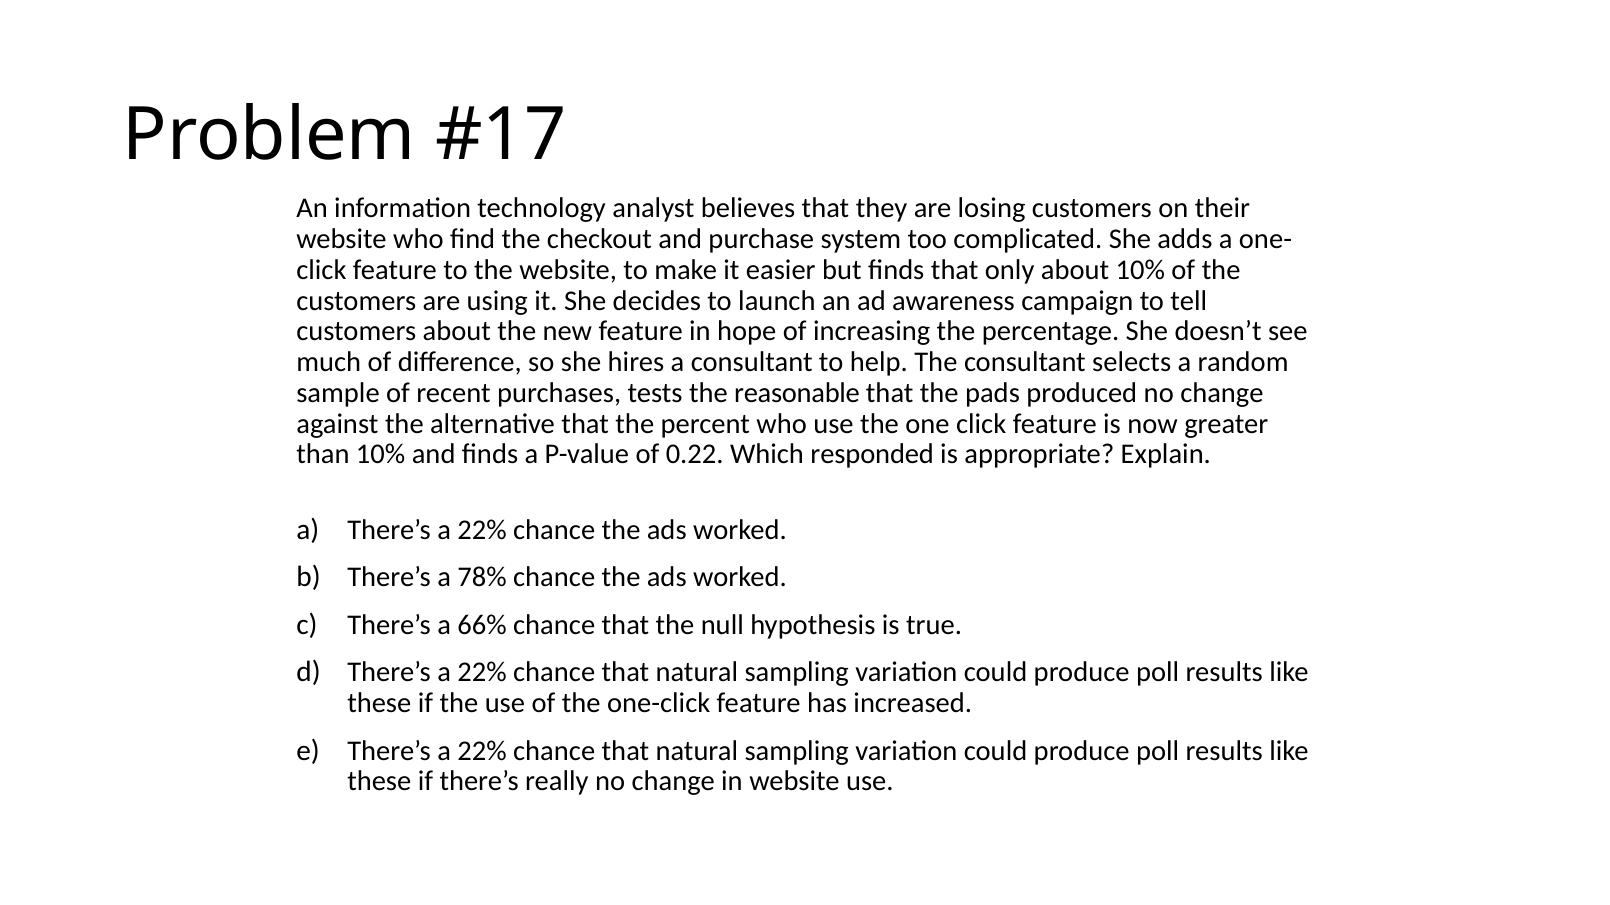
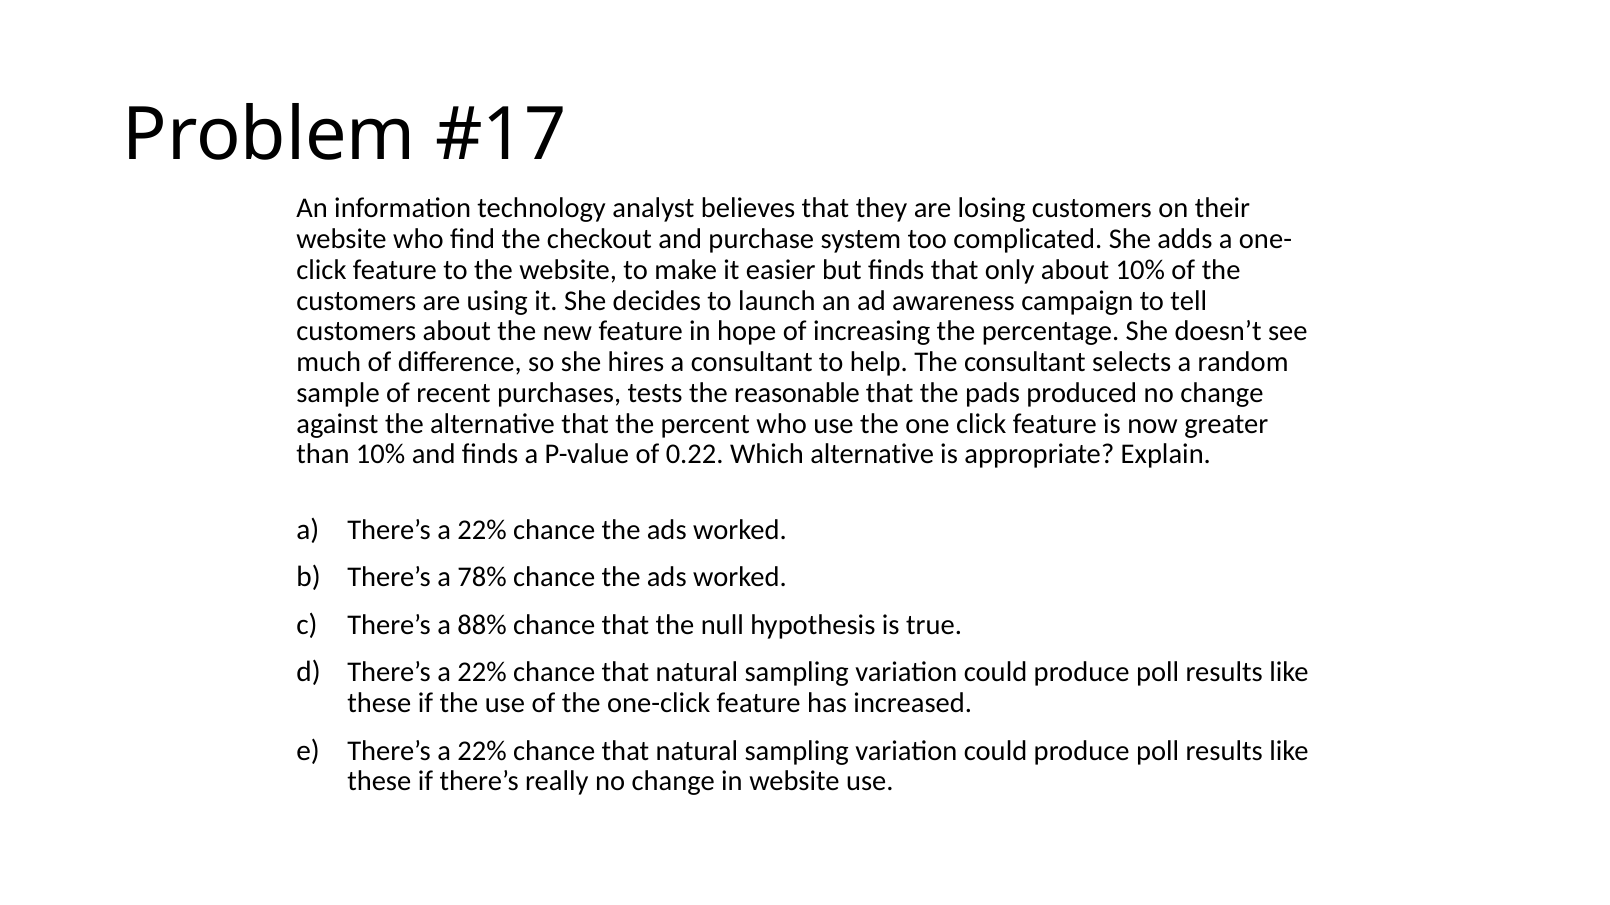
Which responded: responded -> alternative
66%: 66% -> 88%
